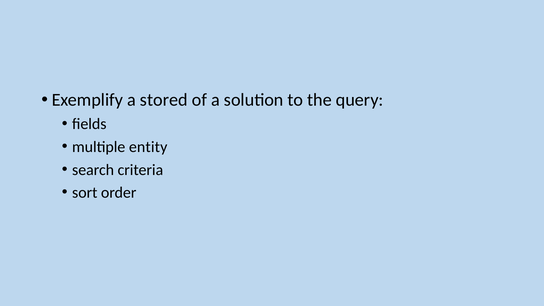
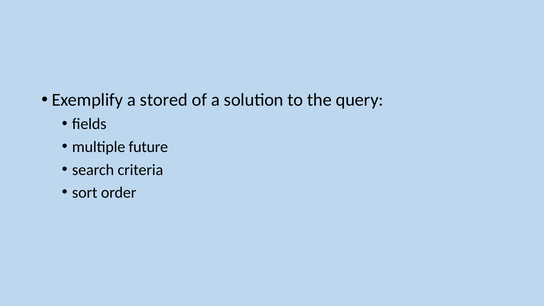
entity: entity -> future
